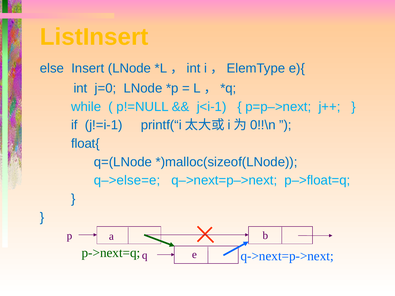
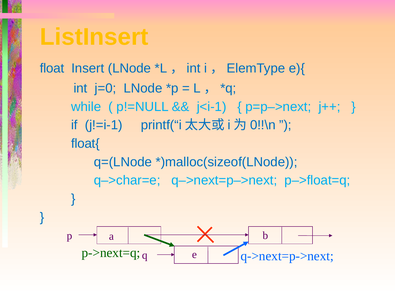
else: else -> float
q–>else=e: q–>else=e -> q–>char=e
